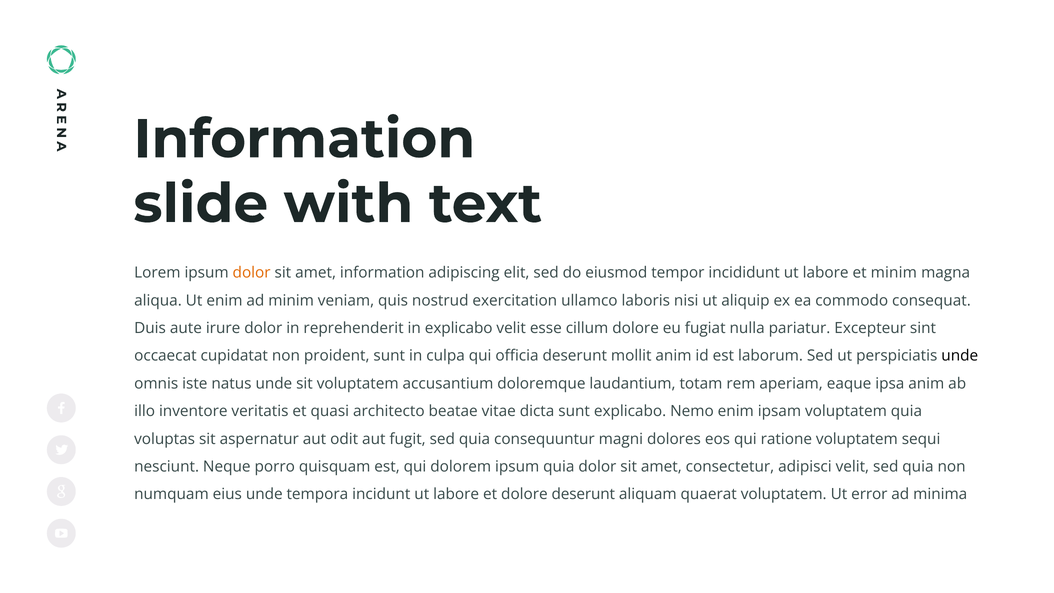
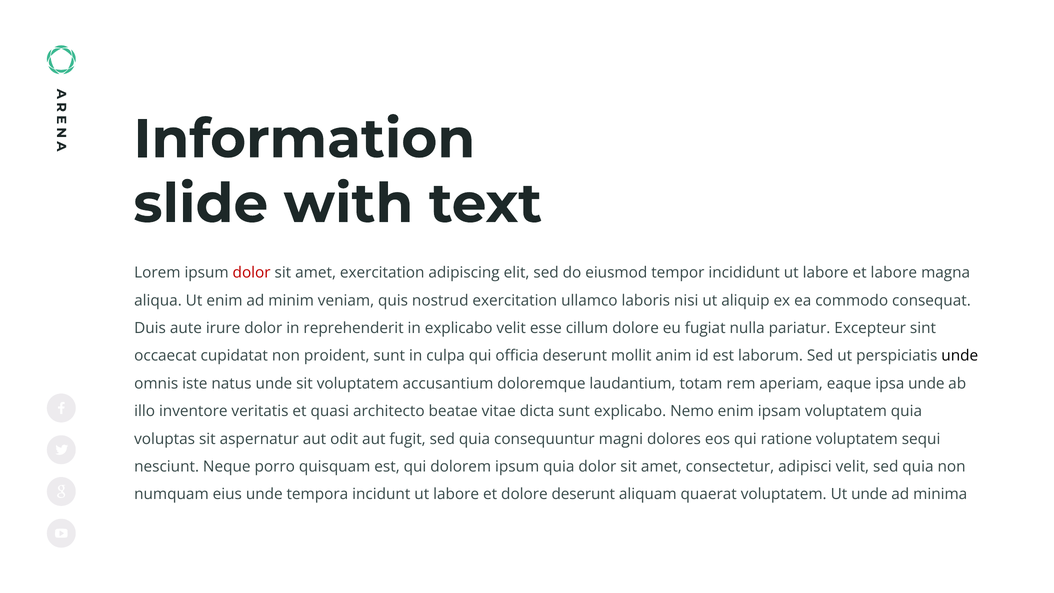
dolor at (252, 273) colour: orange -> red
amet information: information -> exercitation
et minim: minim -> labore
ipsa anim: anim -> unde
Ut error: error -> unde
